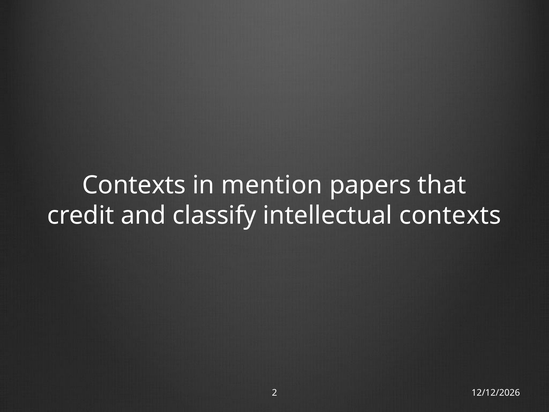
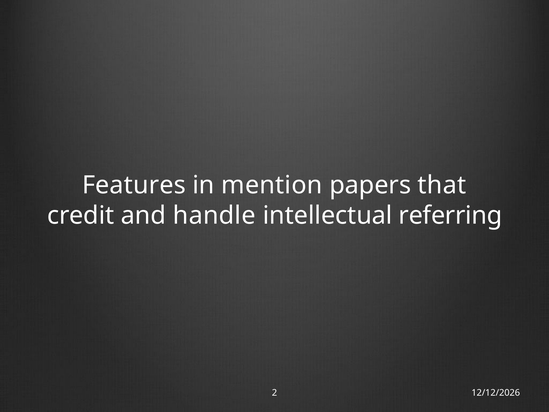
Contexts at (134, 185): Contexts -> Features
classify: classify -> handle
intellectual contexts: contexts -> referring
